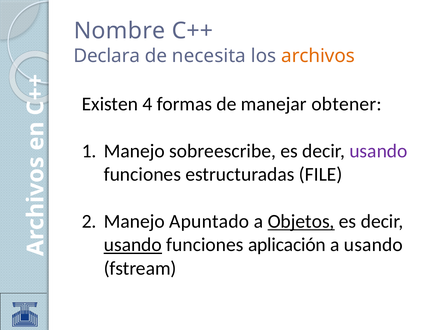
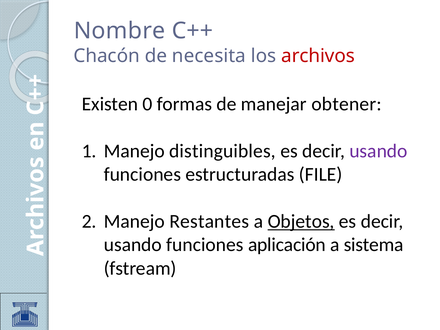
Declara: Declara -> Chacón
archivos colour: orange -> red
4: 4 -> 0
sobreescribe: sobreescribe -> distinguibles
Apuntado: Apuntado -> Restantes
usando at (133, 245) underline: present -> none
a usando: usando -> sistema
